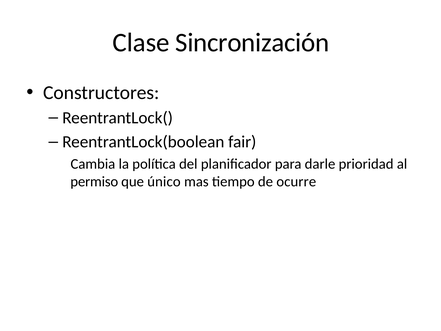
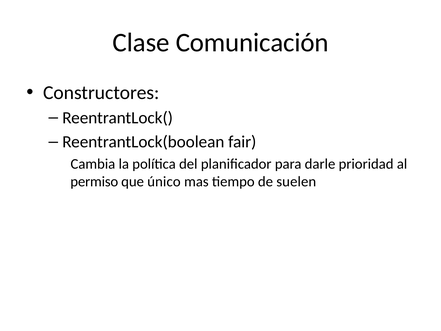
Sincronización: Sincronización -> Comunicación
ocurre: ocurre -> suelen
